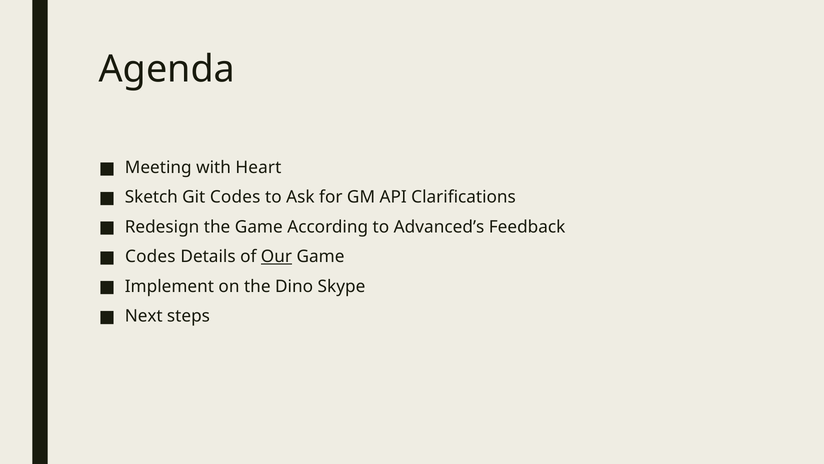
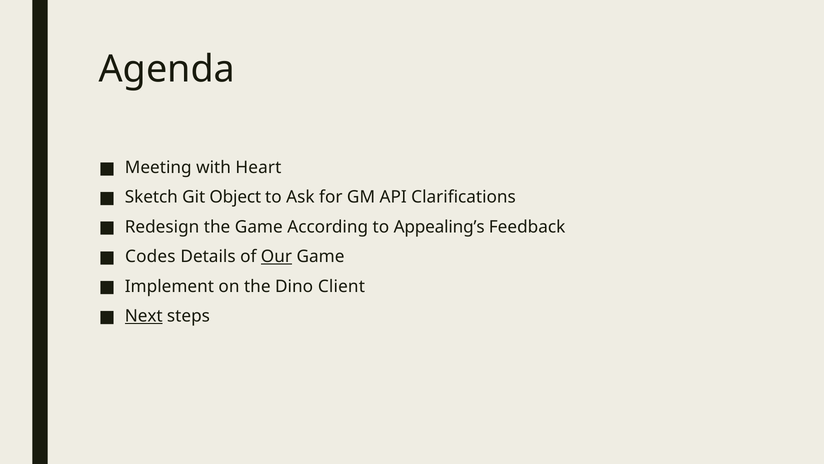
Git Codes: Codes -> Object
Advanced’s: Advanced’s -> Appealing’s
Skype: Skype -> Client
Next underline: none -> present
